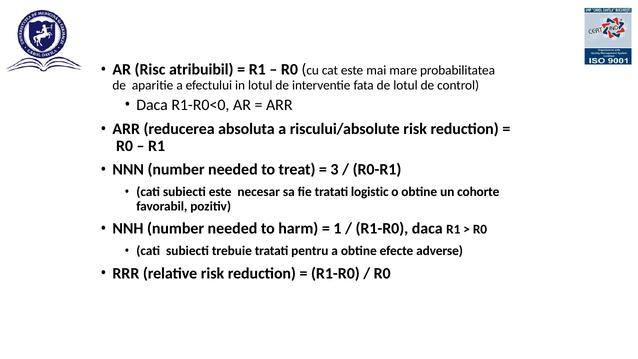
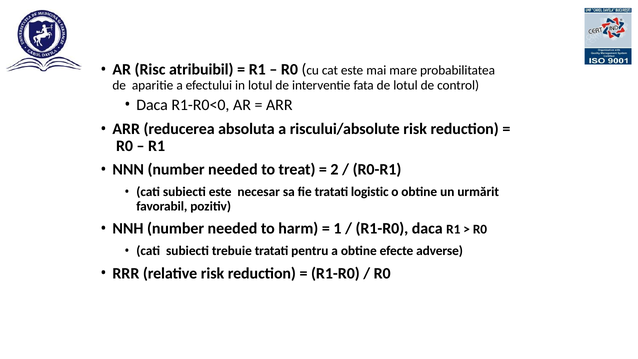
3: 3 -> 2
cohorte: cohorte -> urmărit
